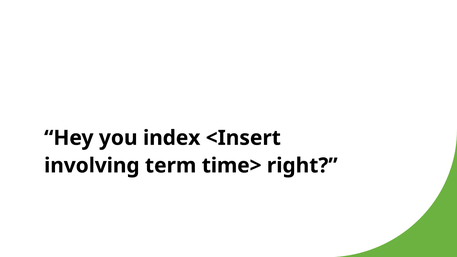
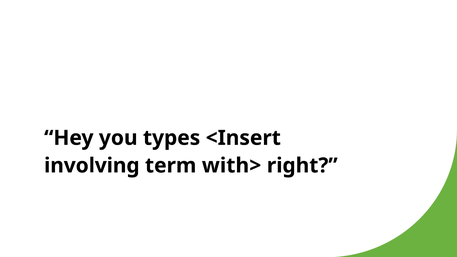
index: index -> types
time>: time> -> with>
